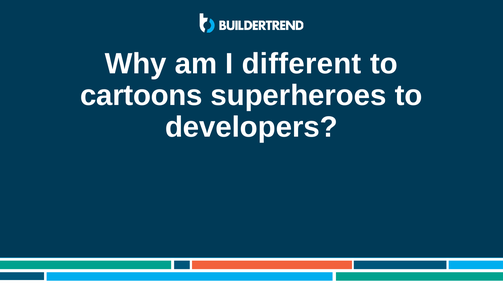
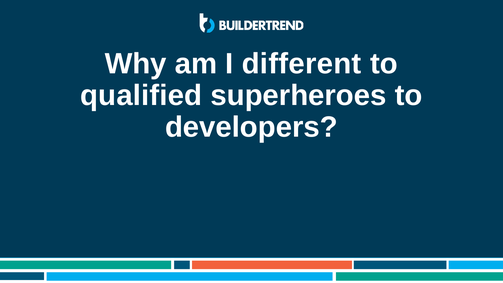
cartoons: cartoons -> qualified
